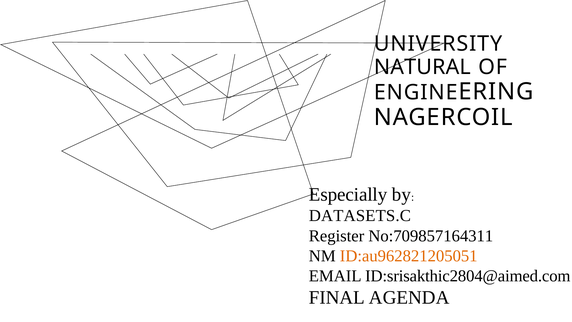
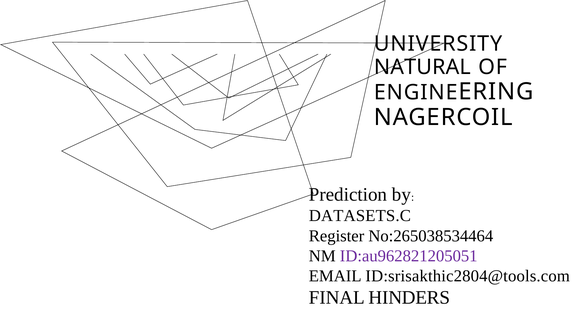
Especially: Especially -> Prediction
No:709857164311: No:709857164311 -> No:265038534464
ID:au962821205051 colour: orange -> purple
ID:srisakthic2804@aimed.com: ID:srisakthic2804@aimed.com -> ID:srisakthic2804@tools.com
AGENDA: AGENDA -> HINDERS
